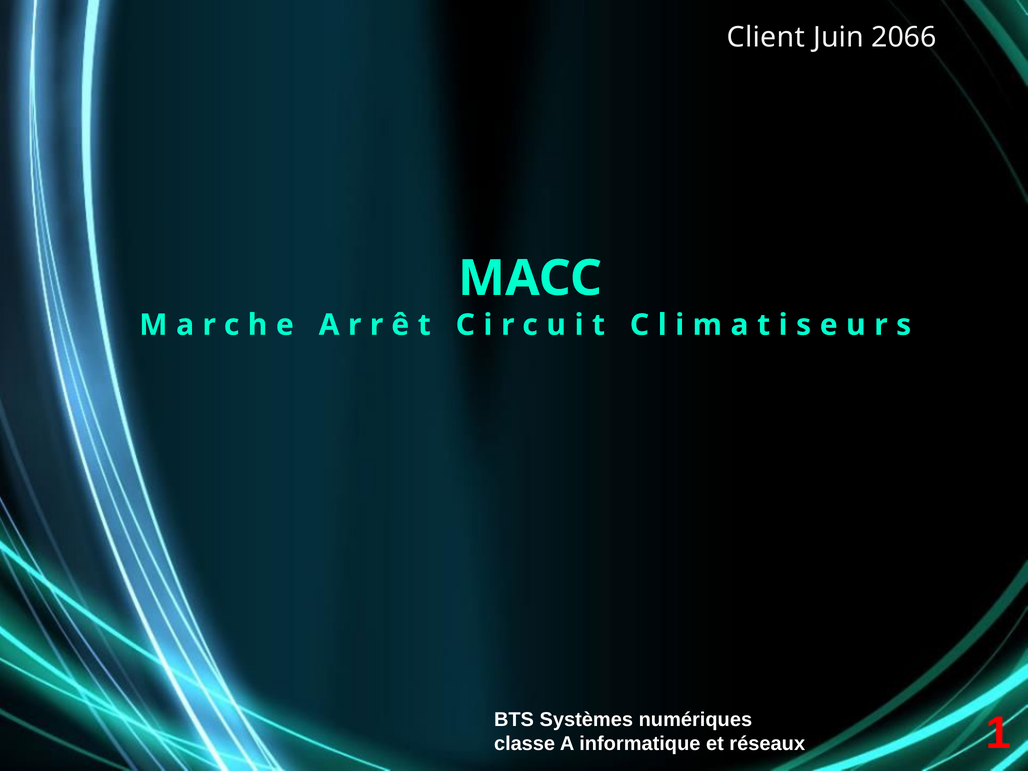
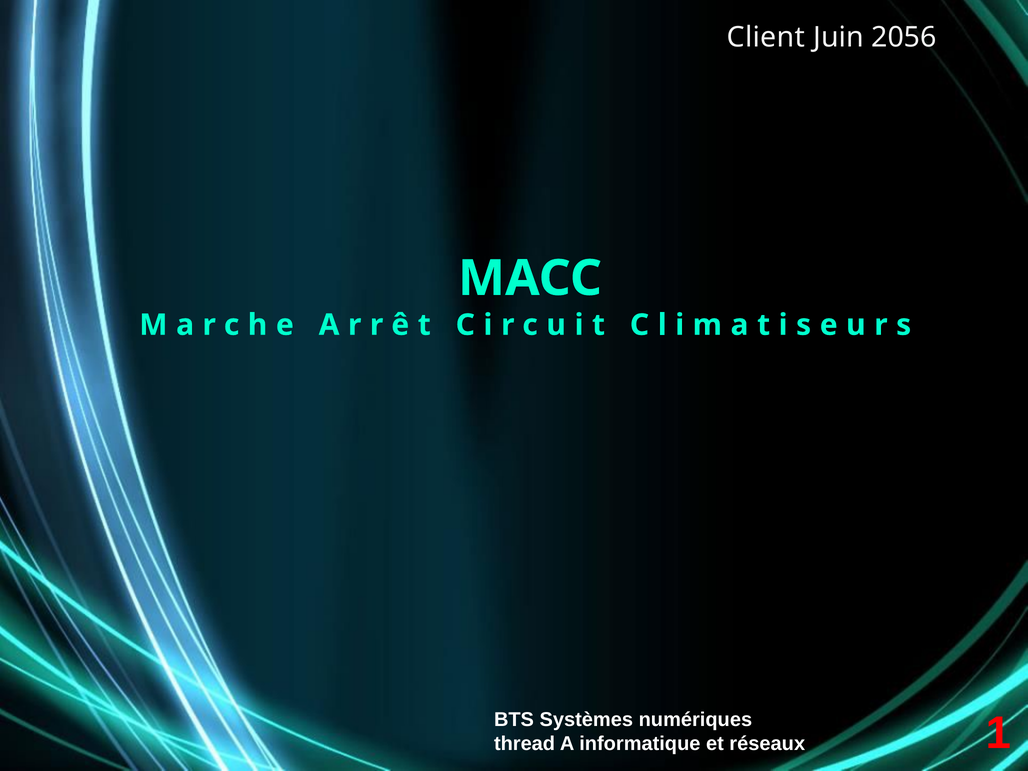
2066: 2066 -> 2056
classe: classe -> thread
